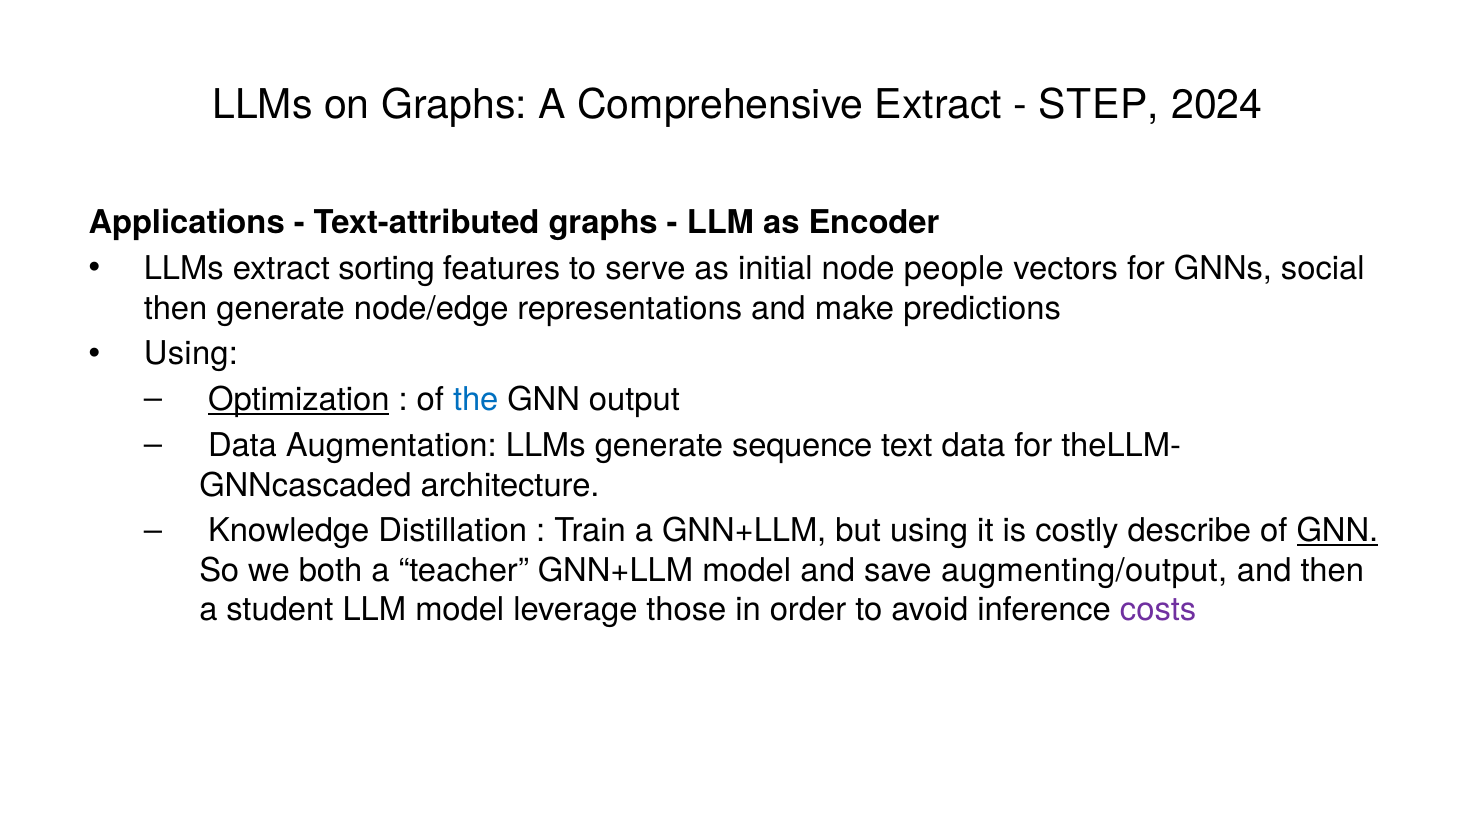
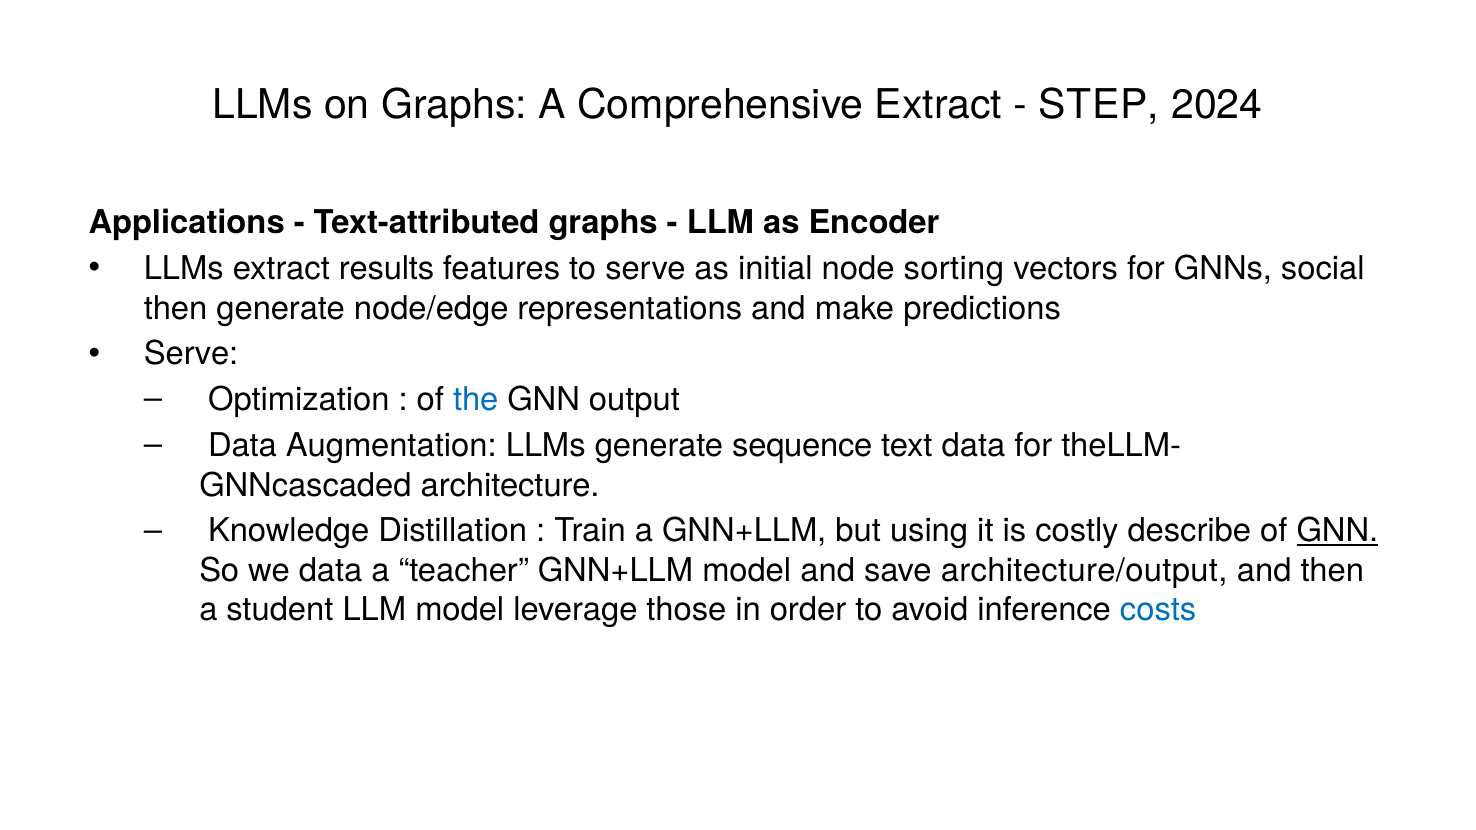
sorting: sorting -> results
people: people -> sorting
Using at (191, 354): Using -> Serve
Optimization underline: present -> none
we both: both -> data
augmenting/output: augmenting/output -> architecture/output
costs colour: purple -> blue
